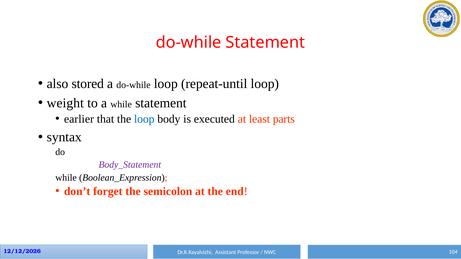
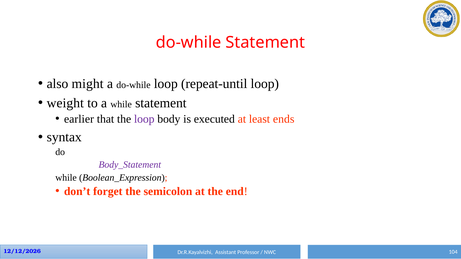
stored: stored -> might
loop at (144, 119) colour: blue -> purple
parts: parts -> ends
